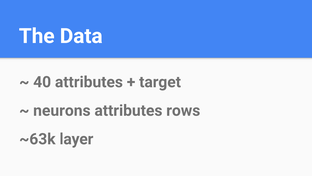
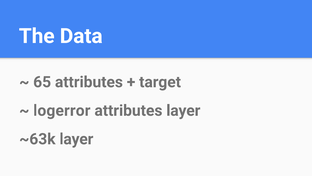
40: 40 -> 65
neurons: neurons -> logerror
attributes rows: rows -> layer
